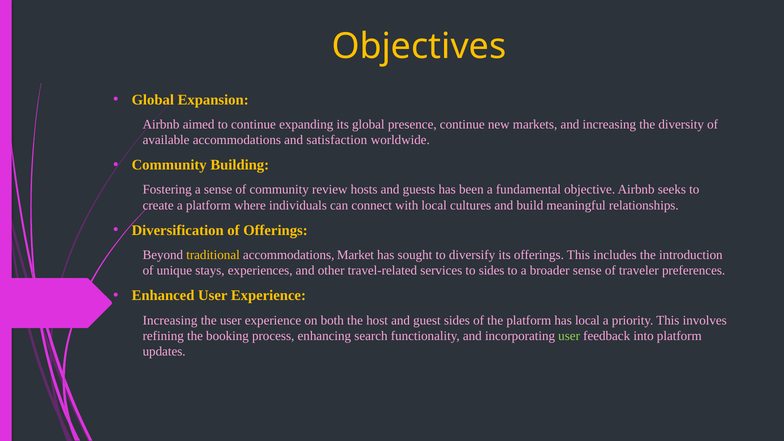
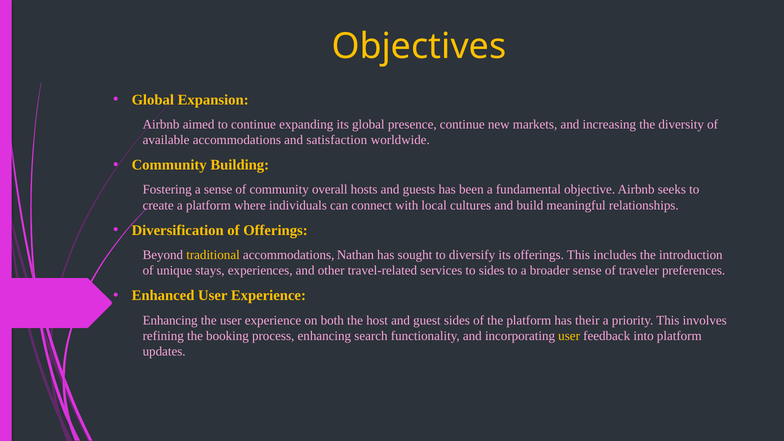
review: review -> overall
Market: Market -> Nathan
Increasing at (170, 320): Increasing -> Enhancing
has local: local -> their
user at (569, 336) colour: light green -> yellow
